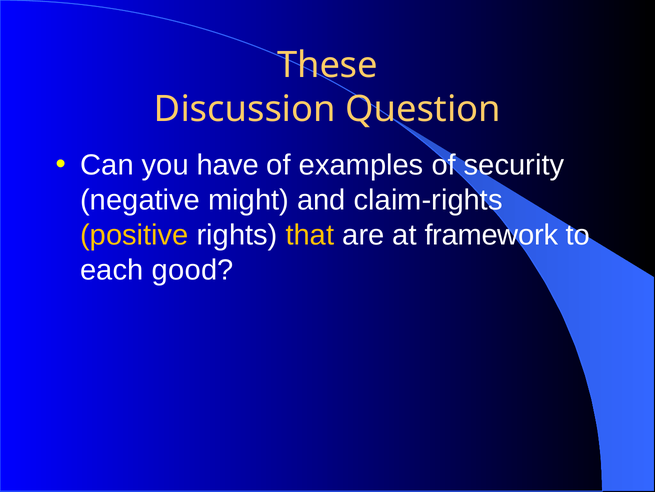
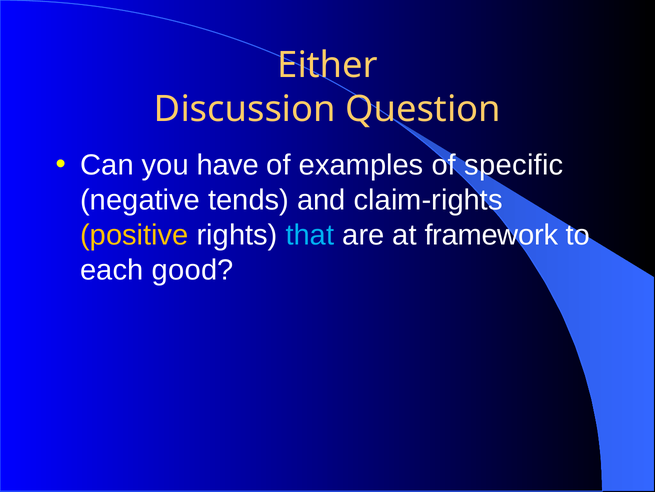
These: These -> Either
security: security -> specific
might: might -> tends
that colour: yellow -> light blue
